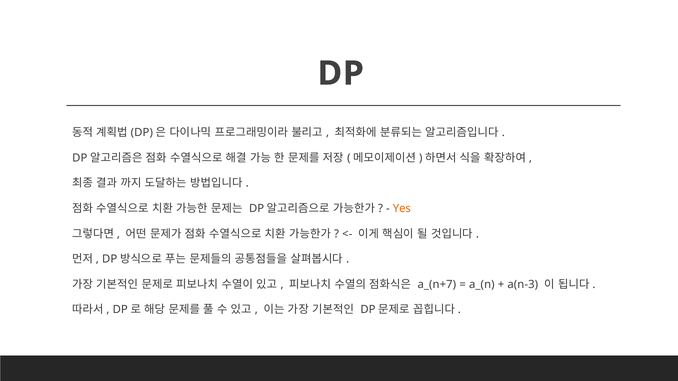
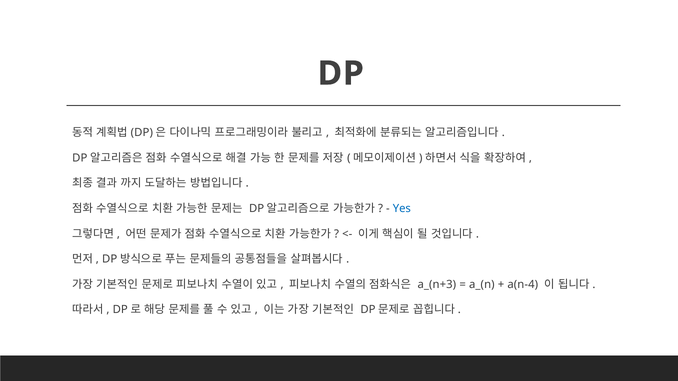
Yes colour: orange -> blue
a_(n+7: a_(n+7 -> a_(n+3
a(n-3: a(n-3 -> a(n-4
